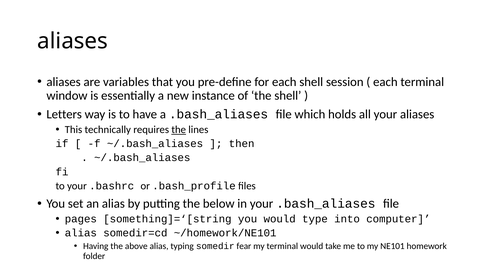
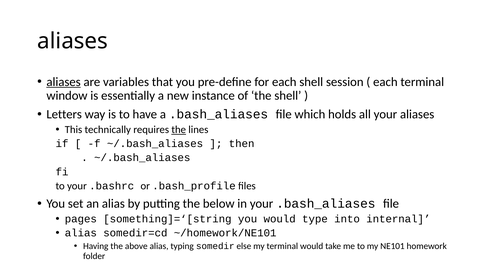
aliases at (64, 82) underline: none -> present
computer: computer -> internal
fear: fear -> else
